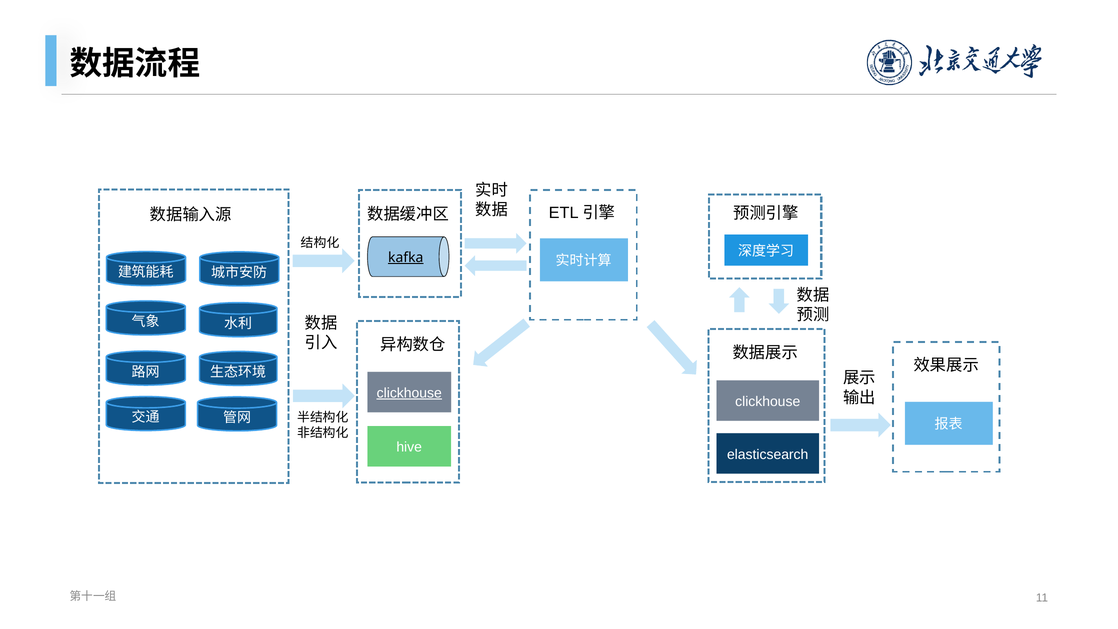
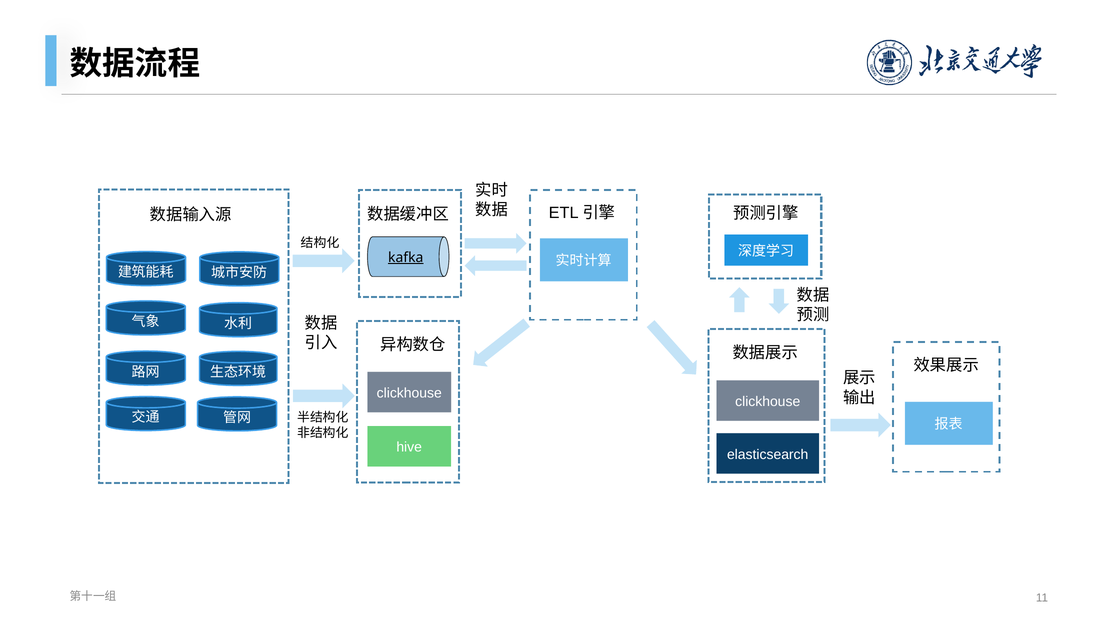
clickhouse at (409, 393) underline: present -> none
